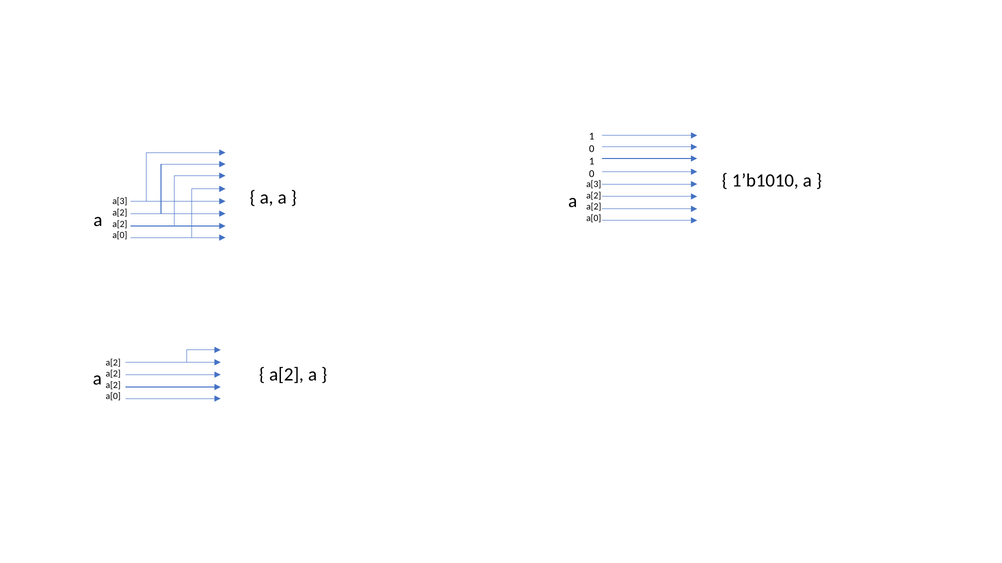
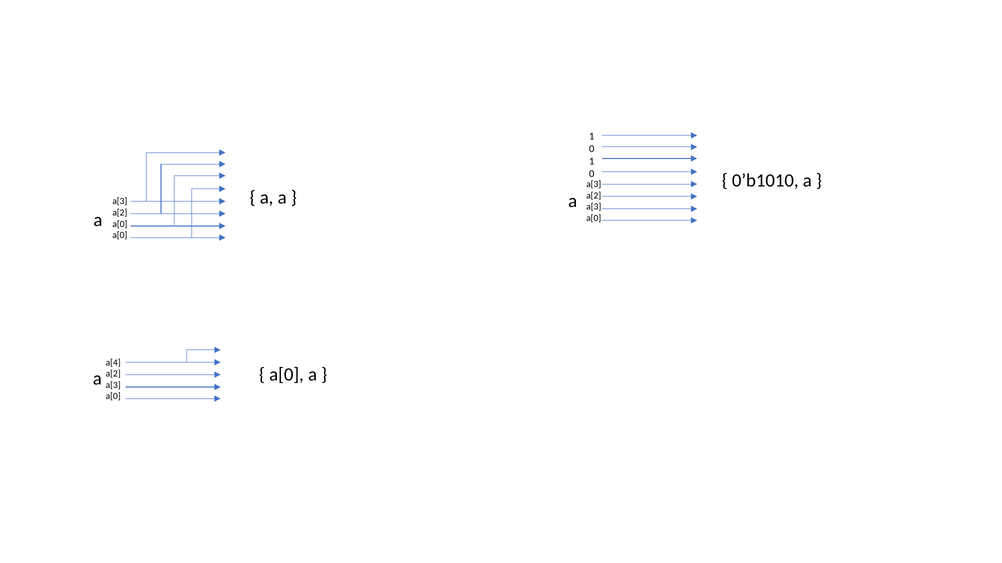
1’b1010: 1’b1010 -> 0’b1010
a[2 at (594, 207): a[2 -> a[3
a[2 at (120, 224): a[2 -> a[0
a[2 at (113, 363): a[2 -> a[4
a[2 at (287, 375): a[2 -> a[0
a[2 at (113, 386): a[2 -> a[3
